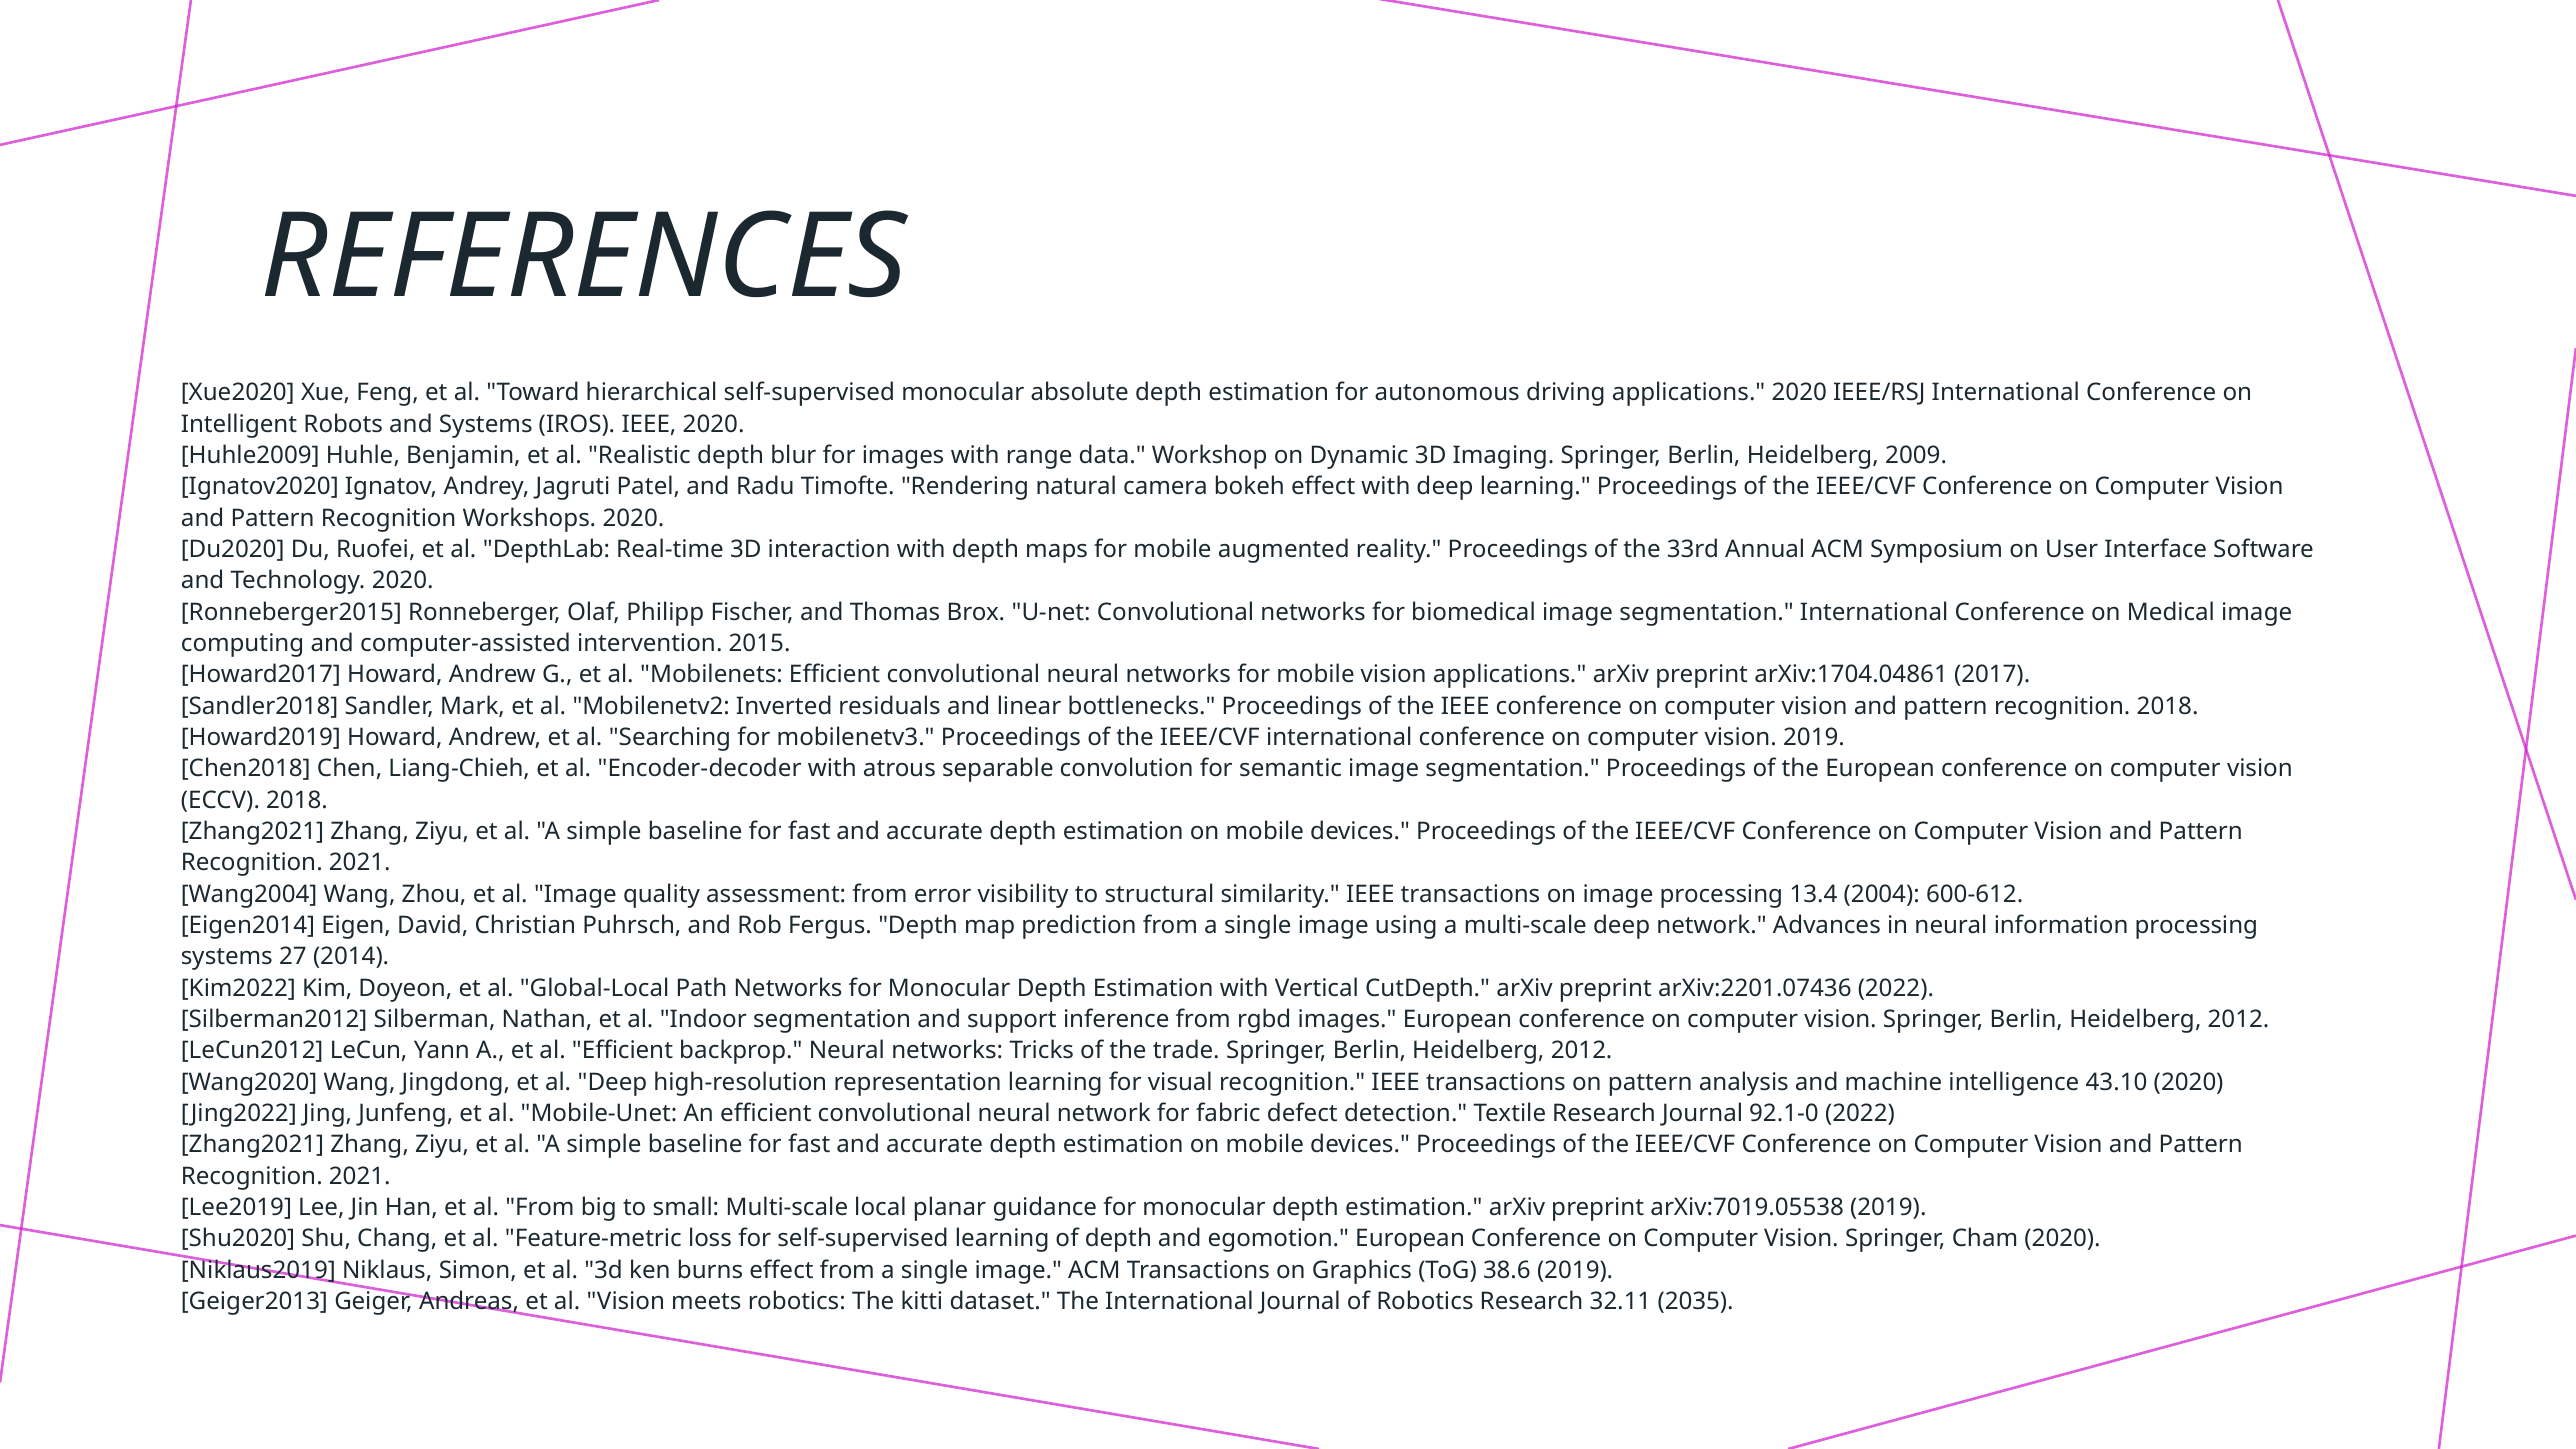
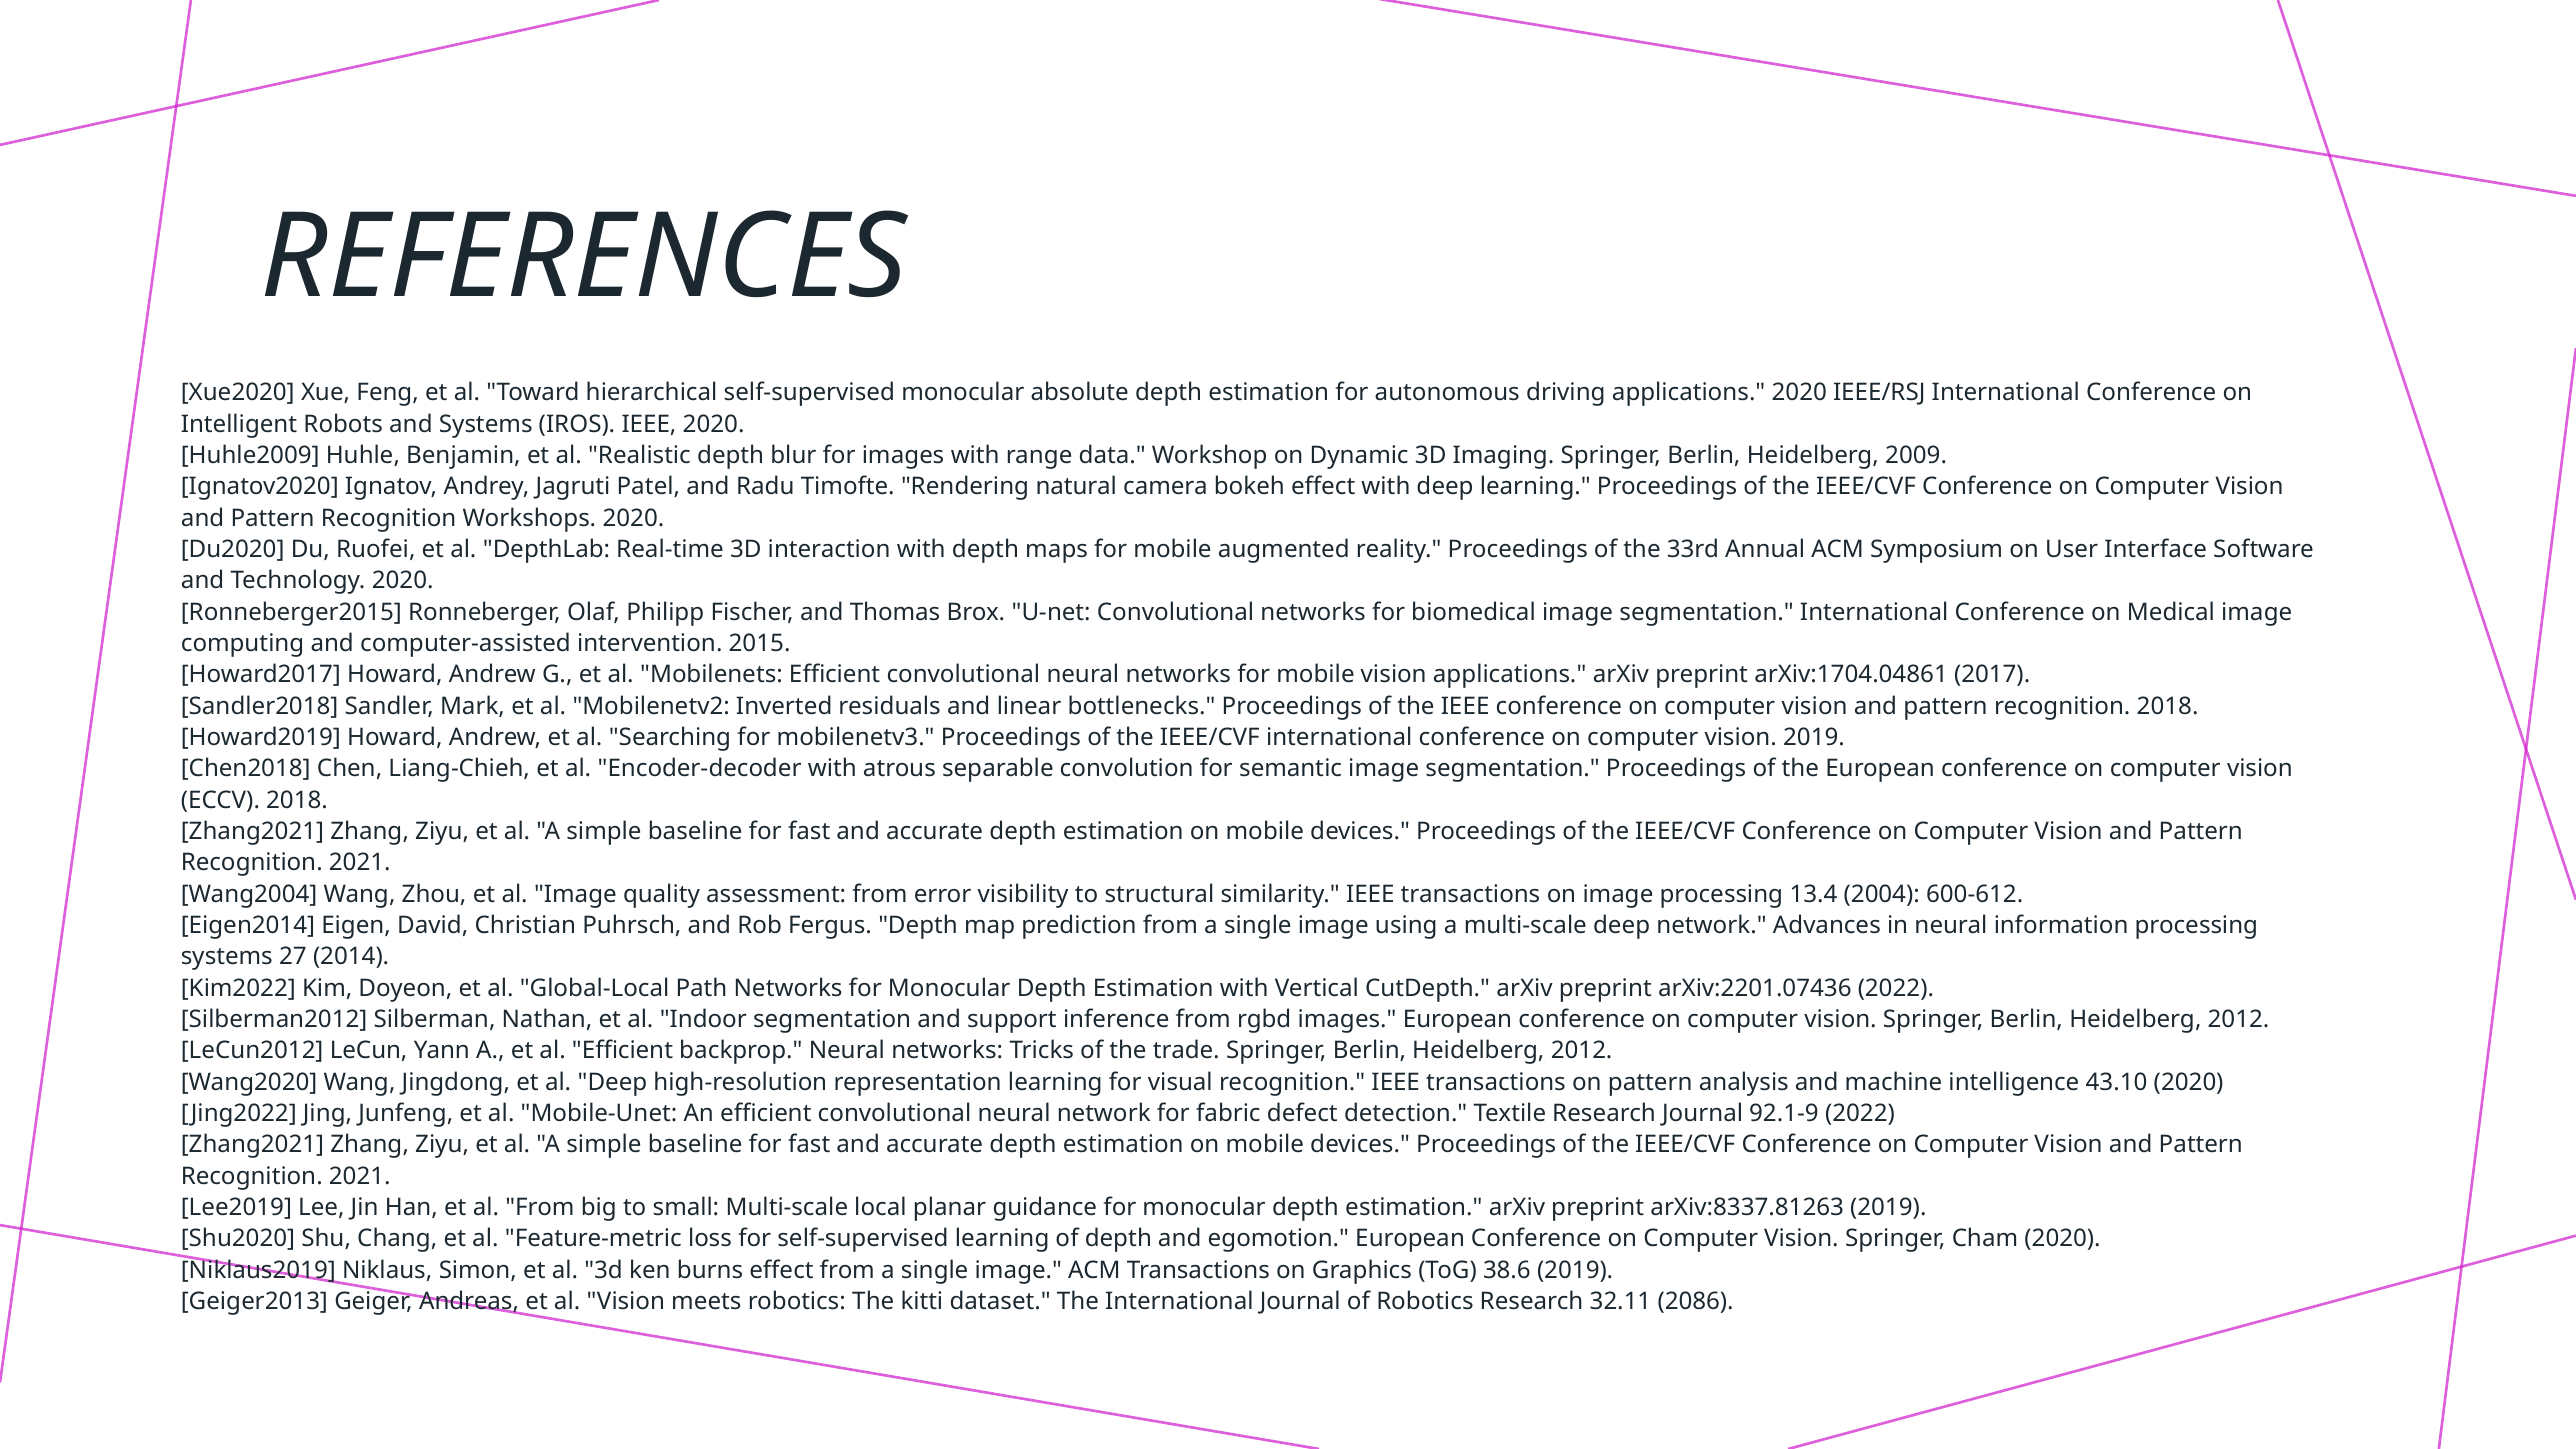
92.1-0: 92.1-0 -> 92.1-9
arXiv:7019.05538: arXiv:7019.05538 -> arXiv:8337.81263
2035: 2035 -> 2086
